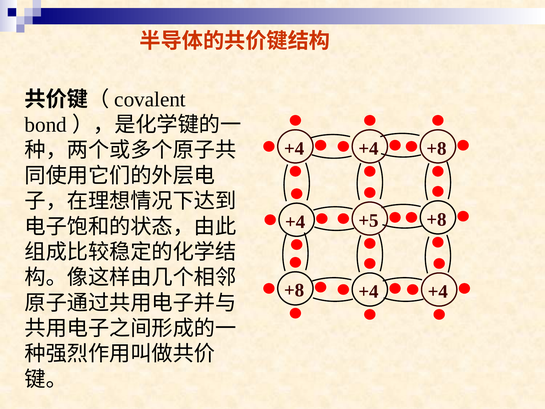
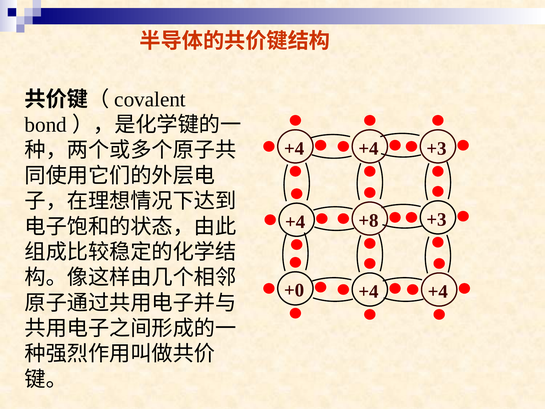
+8 at (437, 148): +8 -> +3
+8 at (437, 219): +8 -> +3
+5: +5 -> +8
+8 at (294, 290): +8 -> +0
